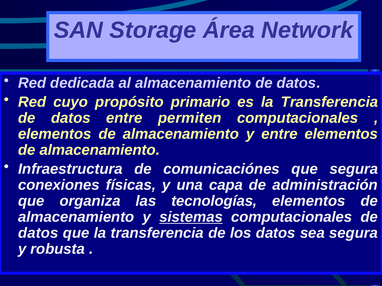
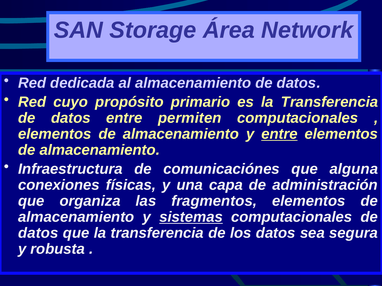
entre at (279, 134) underline: none -> present
que segura: segura -> alguna
tecnologías: tecnologías -> fragmentos
